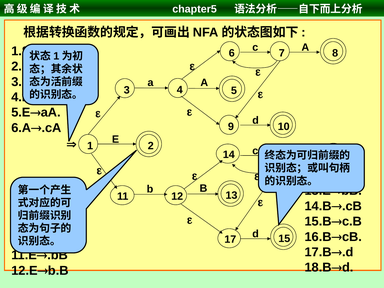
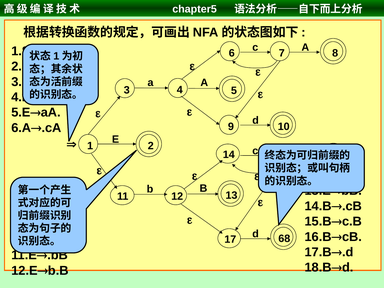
d 15: 15 -> 68
